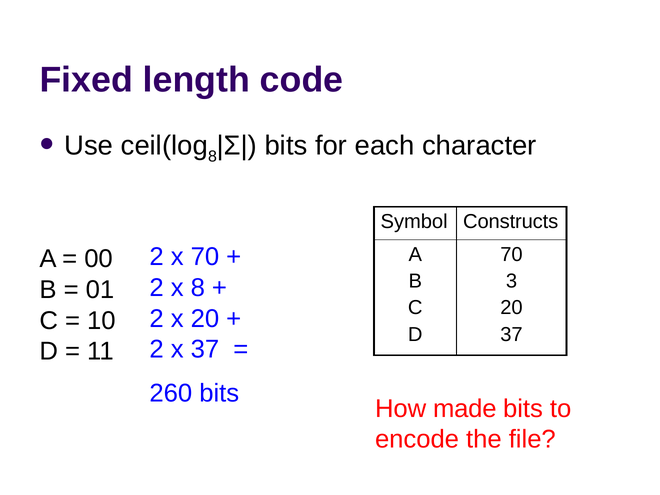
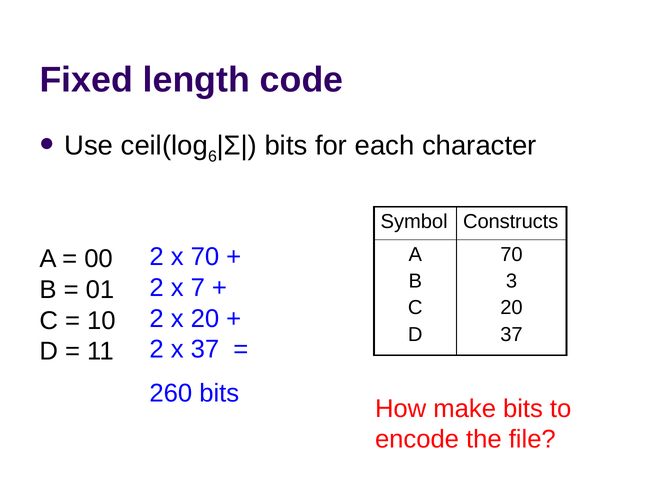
8 at (212, 156): 8 -> 6
x 8: 8 -> 7
made: made -> make
